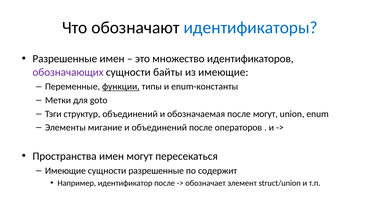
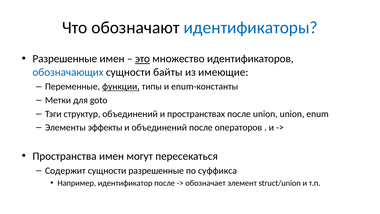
это underline: none -> present
обозначающих colour: purple -> blue
обозначаемая: обозначаемая -> пространствах
после могут: могут -> union
мигание: мигание -> эффекты
Имеющие at (65, 170): Имеющие -> Содержит
содержит: содержит -> суффикса
